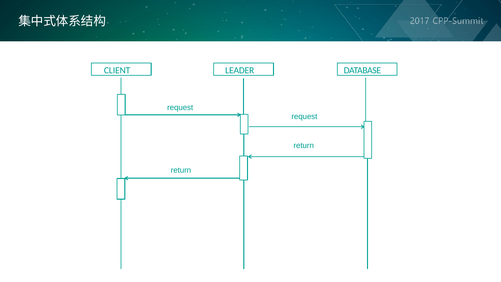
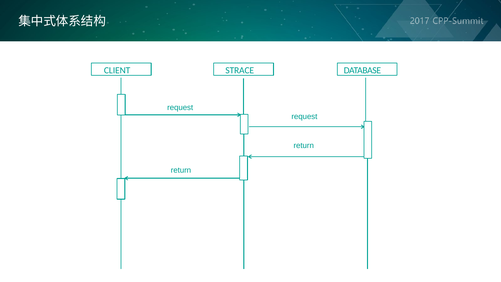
LEADER: LEADER -> STRACE
